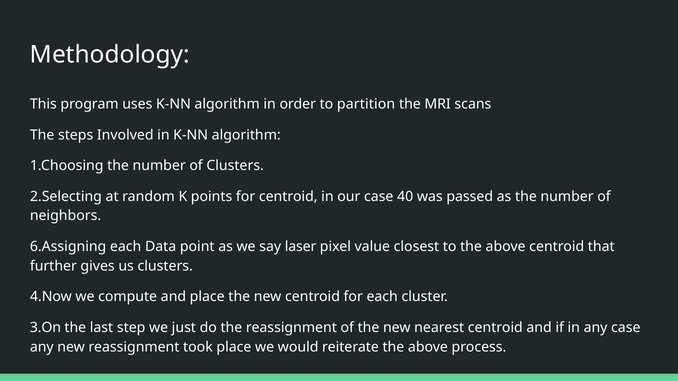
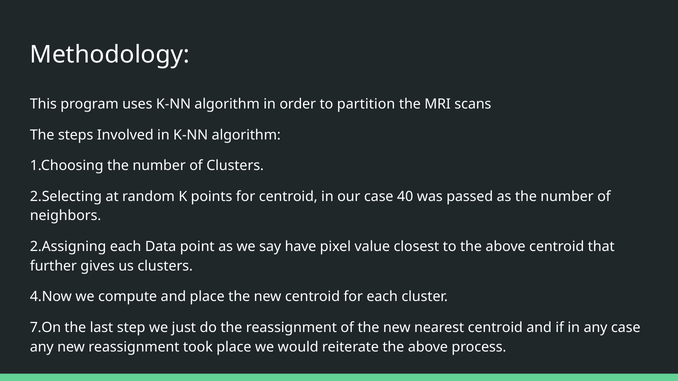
6.Assigning: 6.Assigning -> 2.Assigning
laser: laser -> have
3.On: 3.On -> 7.On
